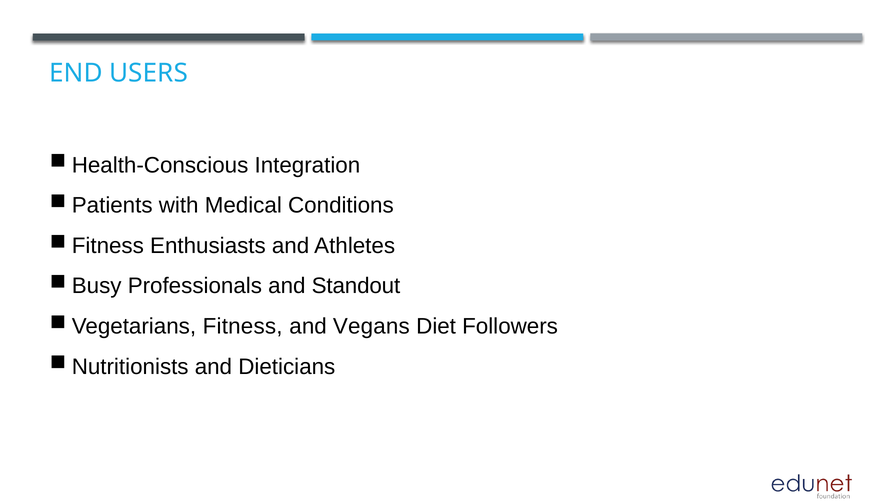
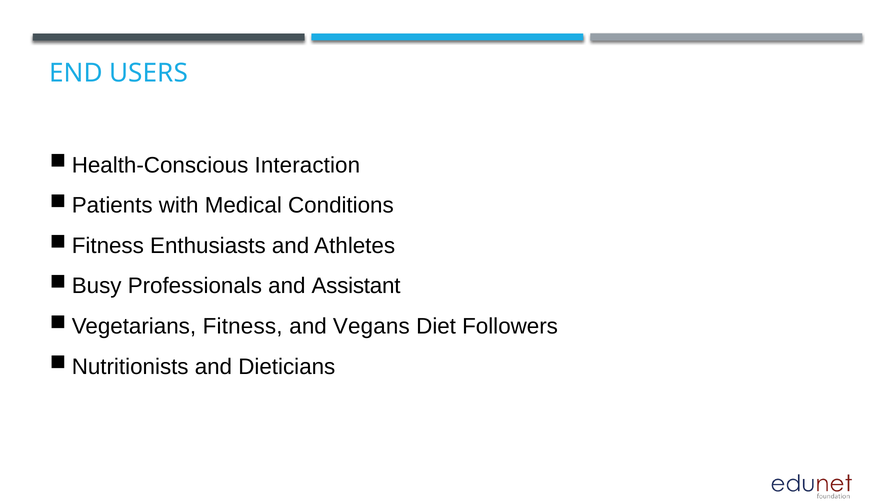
Integration: Integration -> Interaction
Standout: Standout -> Assistant
